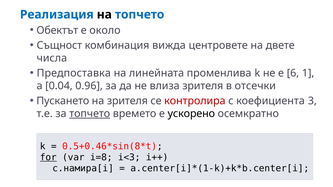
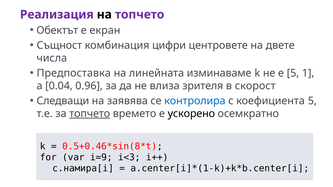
Реализация colour: blue -> purple
топчето at (140, 15) colour: blue -> purple
около: около -> екран
вижда: вижда -> цифри
променлива: променлива -> изминаваме
е 6: 6 -> 5
отсечки: отсечки -> скорост
Пускането: Пускането -> Следващи
на зрителя: зрителя -> заявява
контролира colour: red -> blue
коефициента 3: 3 -> 5
for underline: present -> none
i=8: i=8 -> i=9
